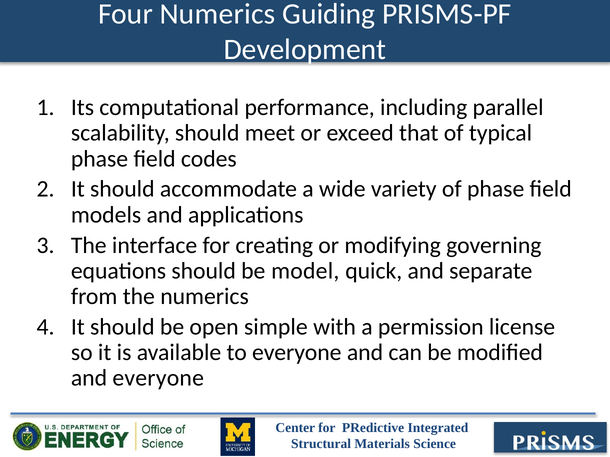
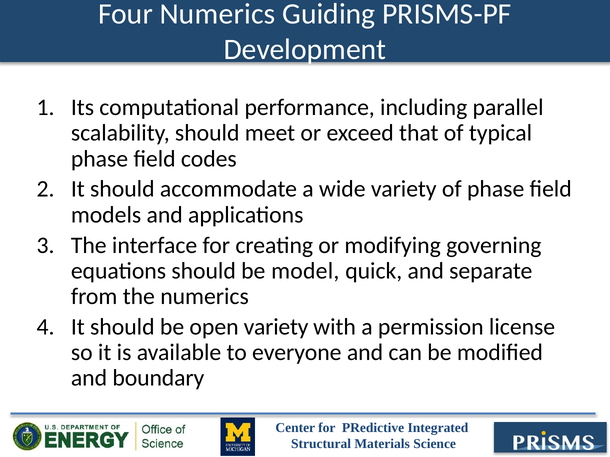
open simple: simple -> variety
and everyone: everyone -> boundary
